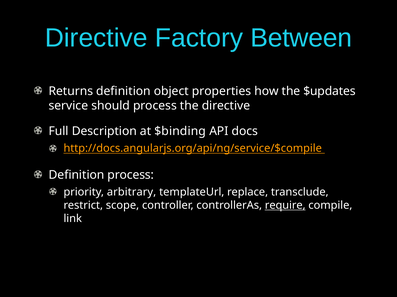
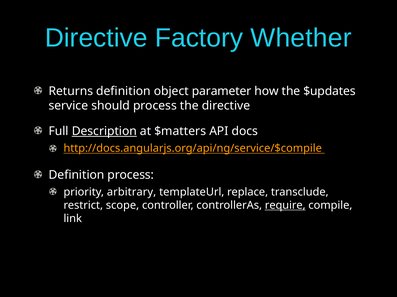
Between: Between -> Whether
properties: properties -> parameter
Description underline: none -> present
$binding: $binding -> $matters
